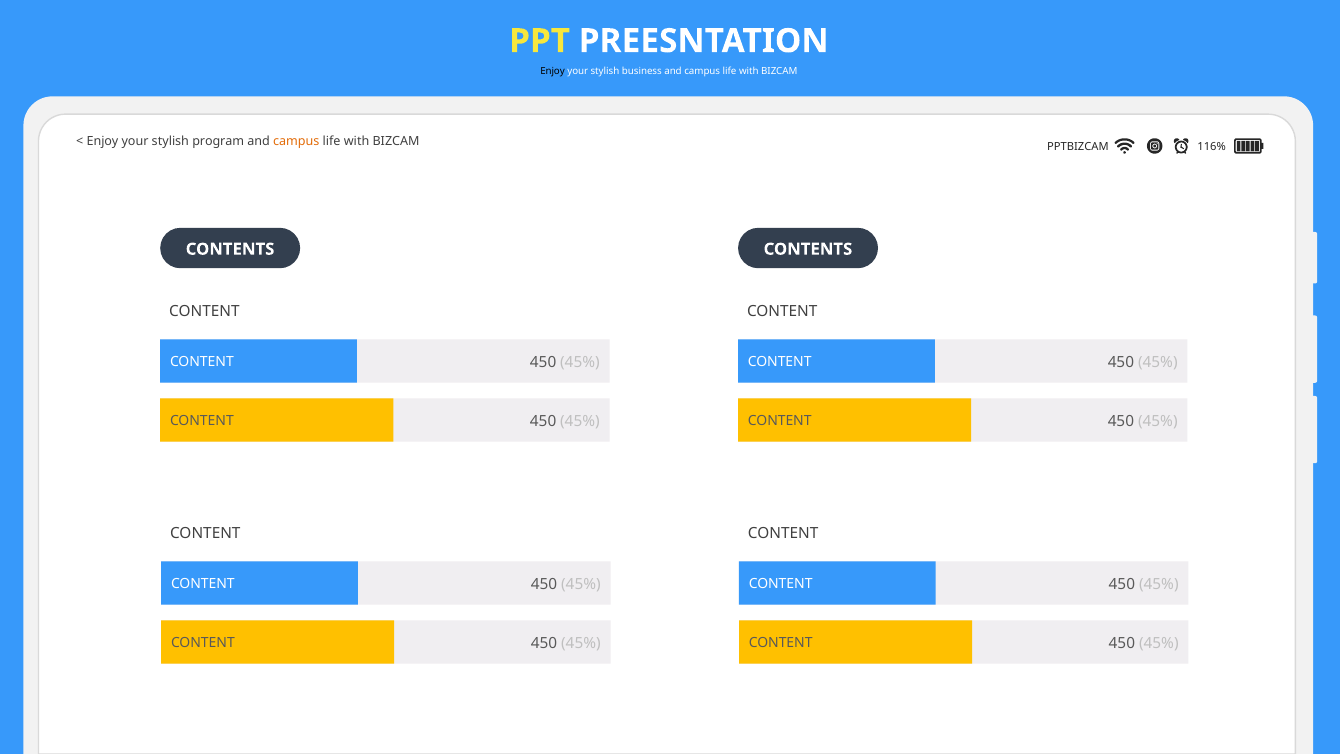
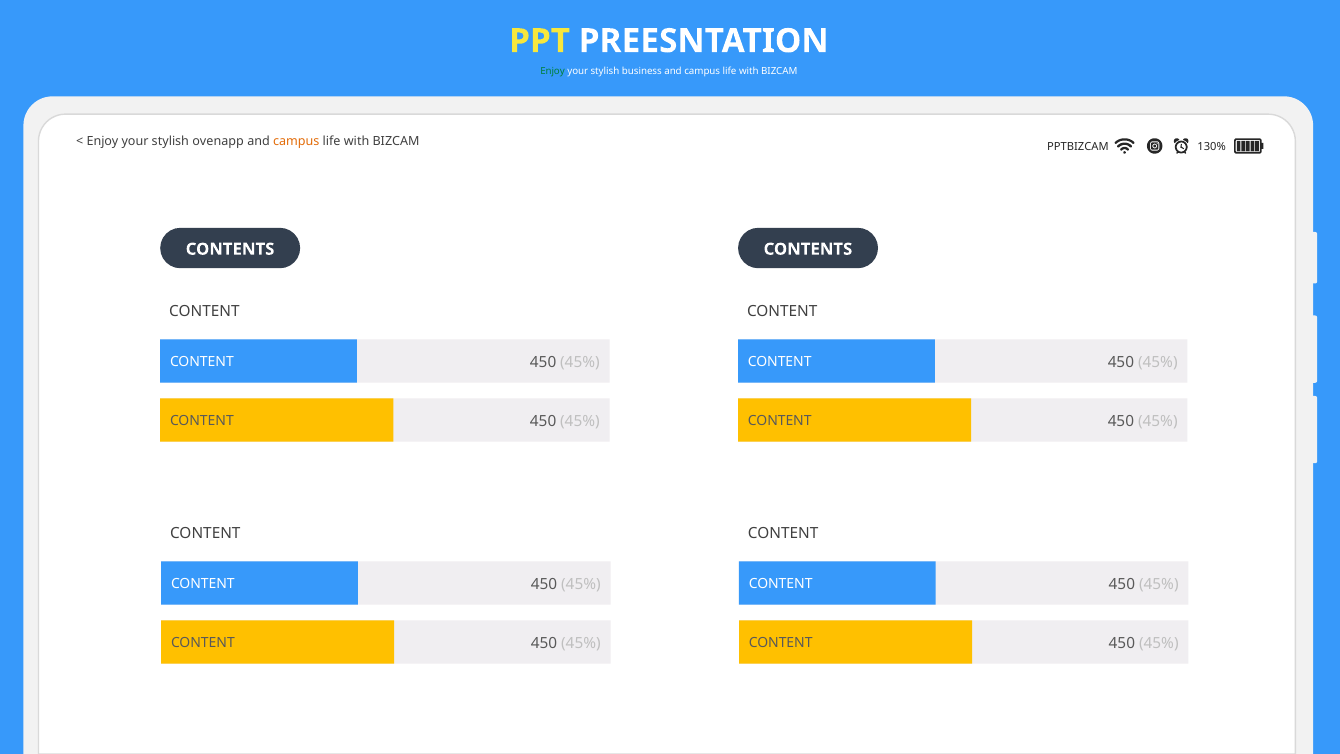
Enjoy at (553, 71) colour: black -> green
program: program -> ovenapp
116%: 116% -> 130%
